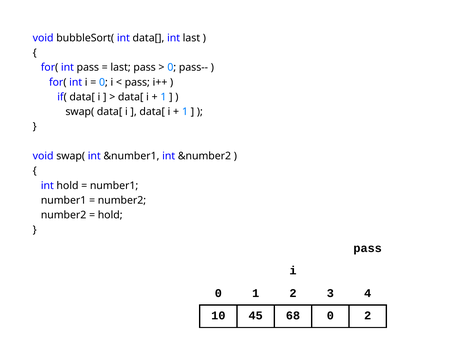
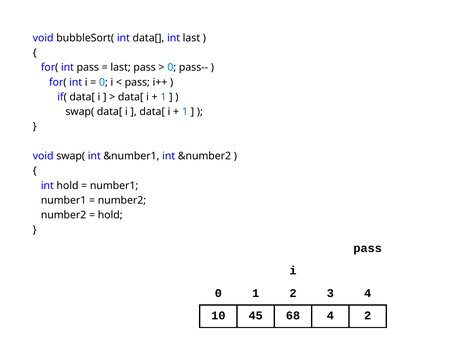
68 0: 0 -> 4
